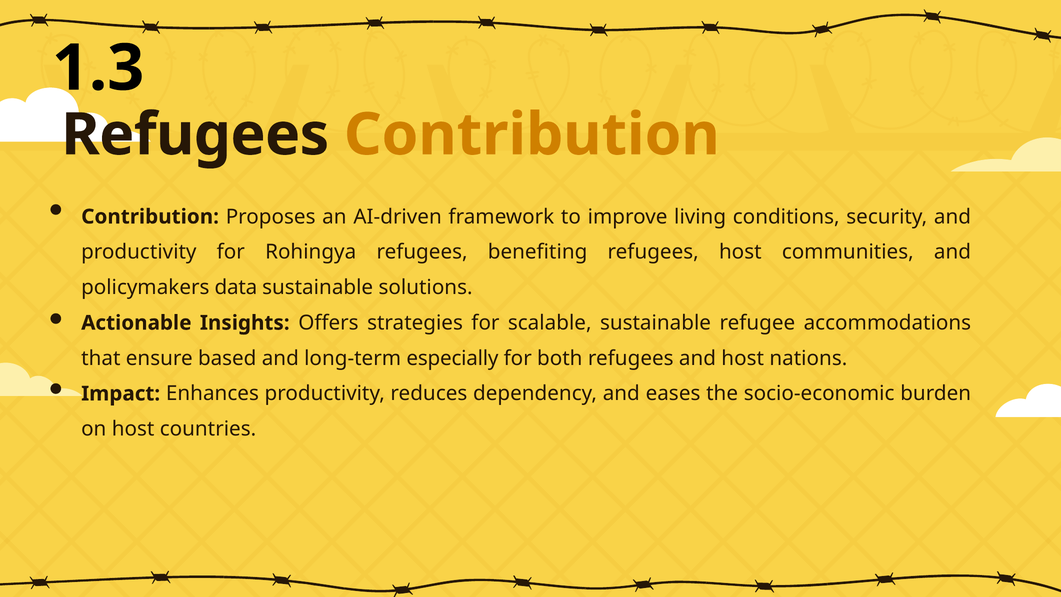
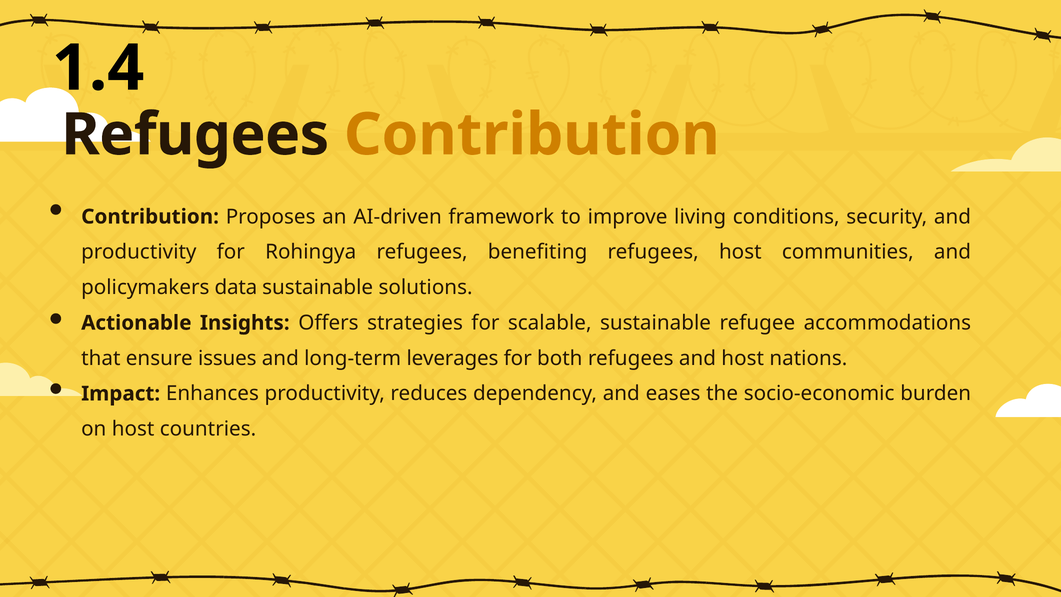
1.3: 1.3 -> 1.4
based: based -> issues
especially: especially -> leverages
